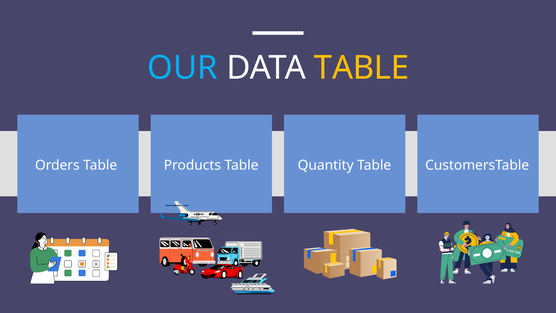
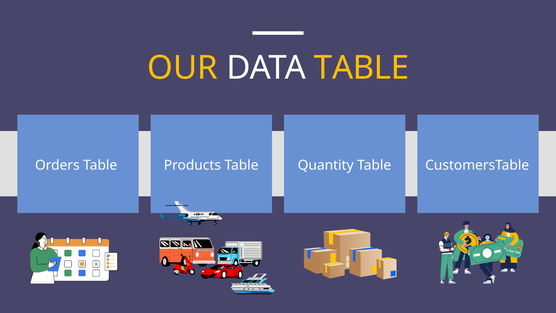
OUR colour: light blue -> yellow
